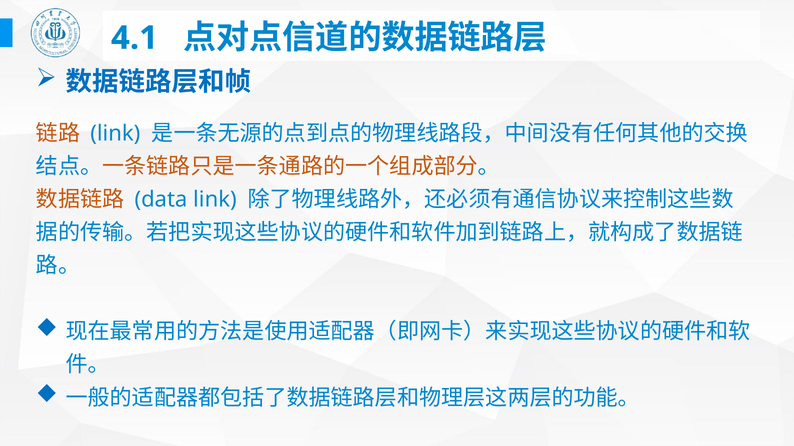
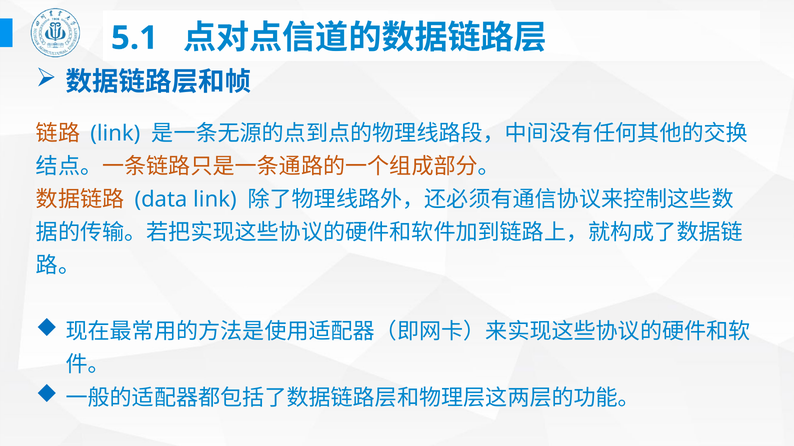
4.1: 4.1 -> 5.1
